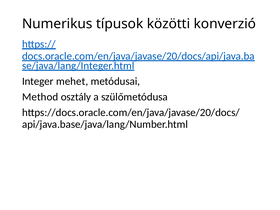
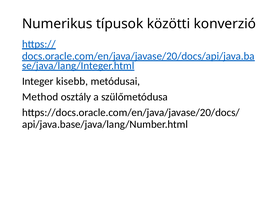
mehet: mehet -> kisebb
